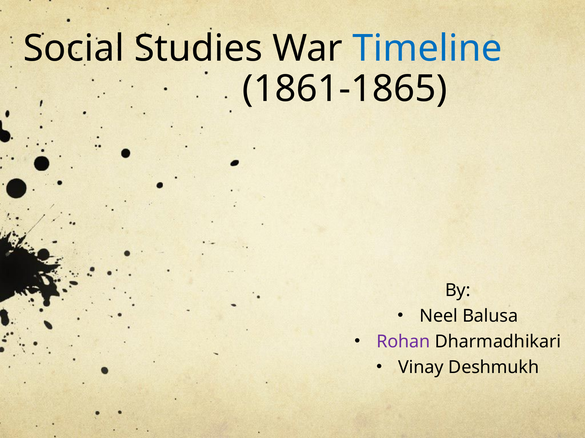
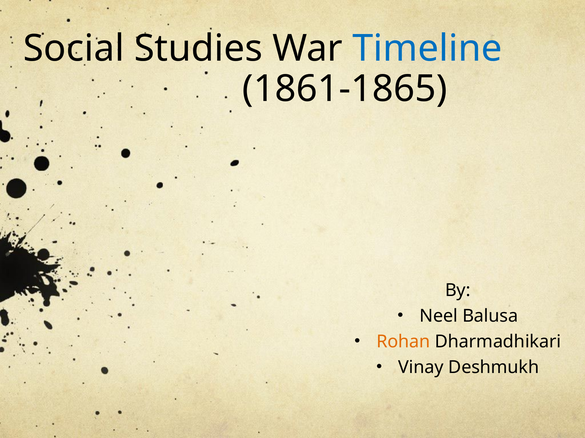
Rohan colour: purple -> orange
